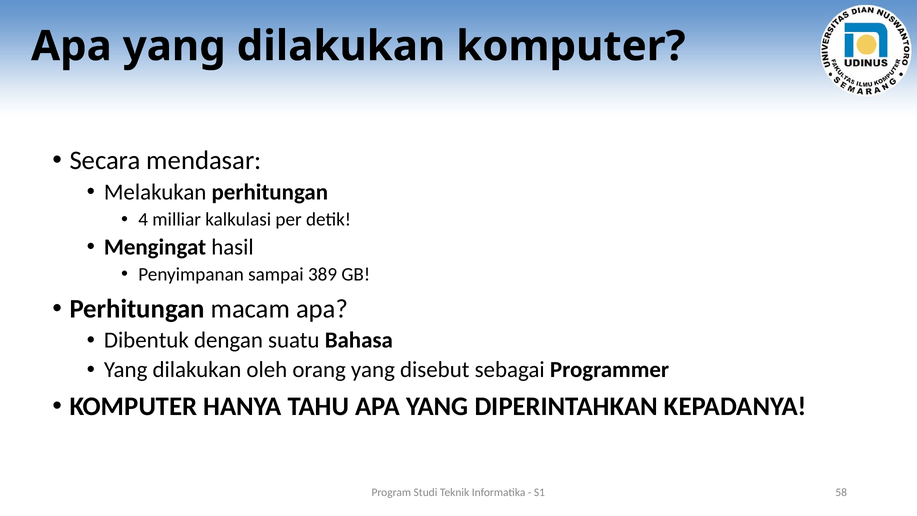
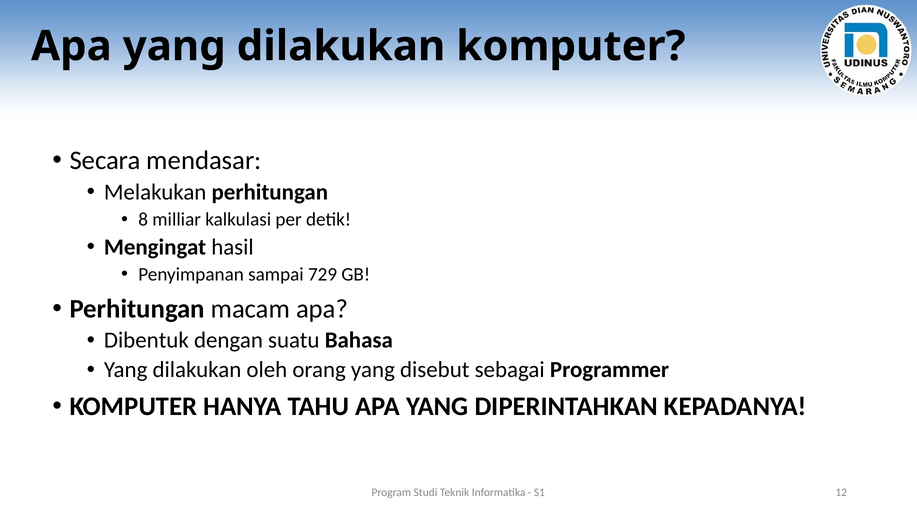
4: 4 -> 8
389: 389 -> 729
58: 58 -> 12
